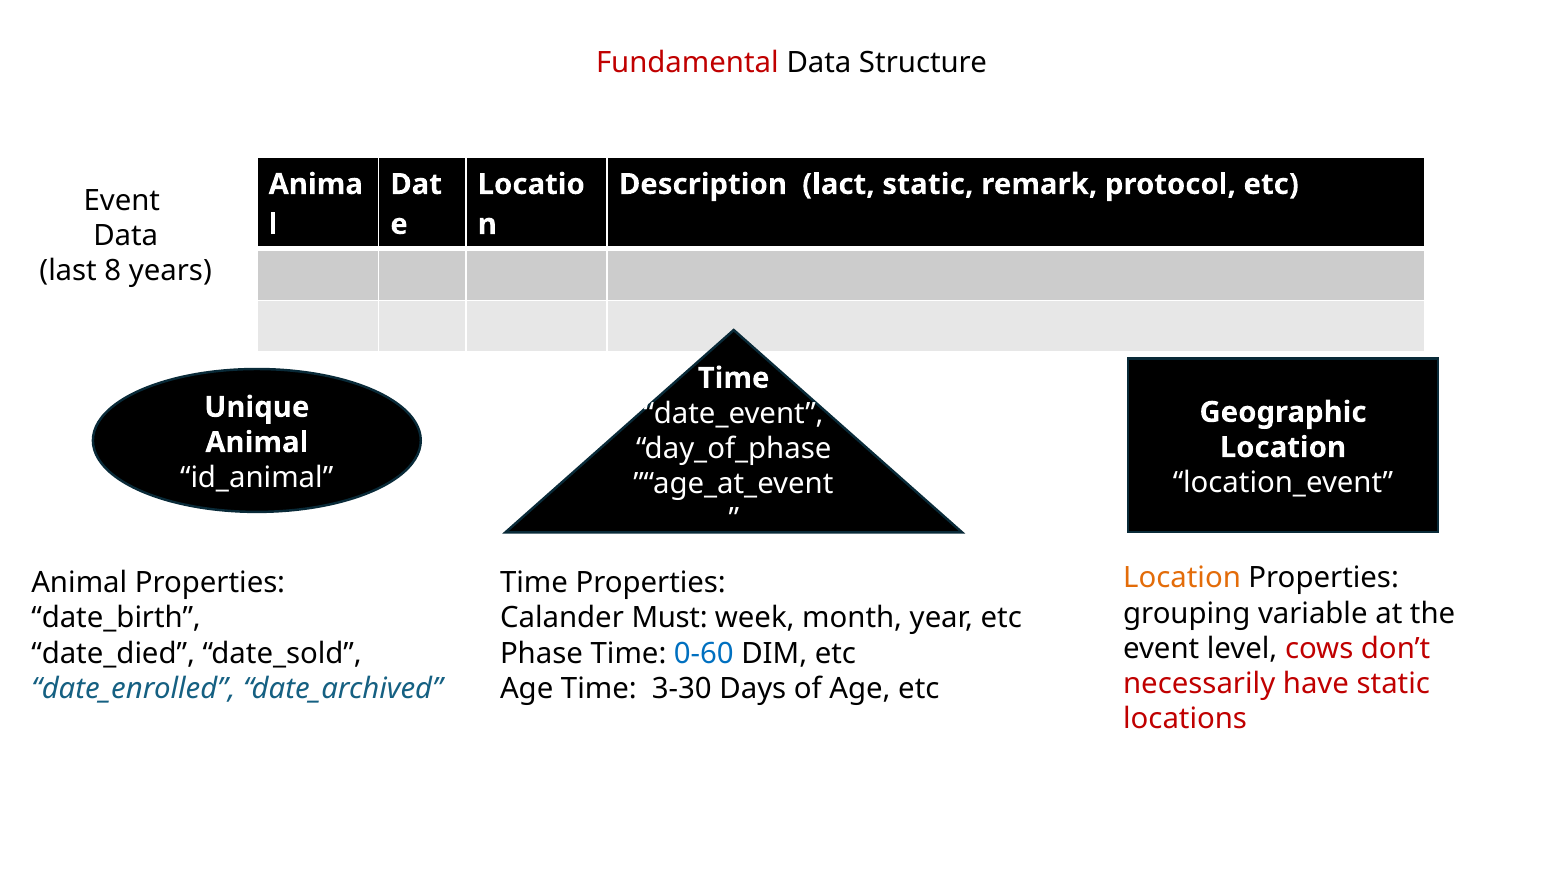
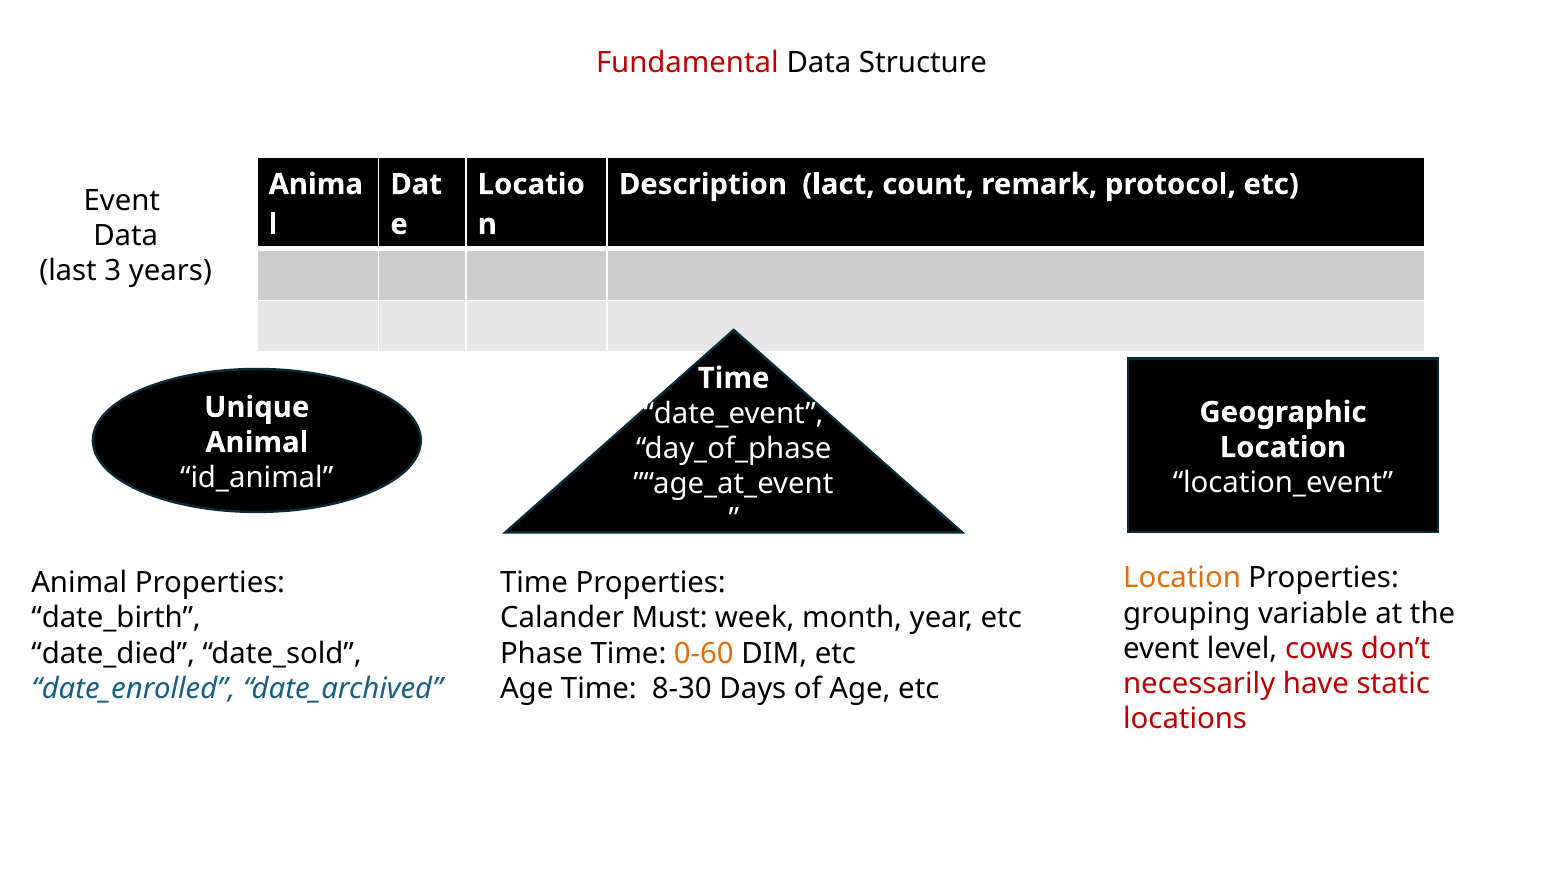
lact static: static -> count
8: 8 -> 3
0-60 colour: blue -> orange
3-30: 3-30 -> 8-30
